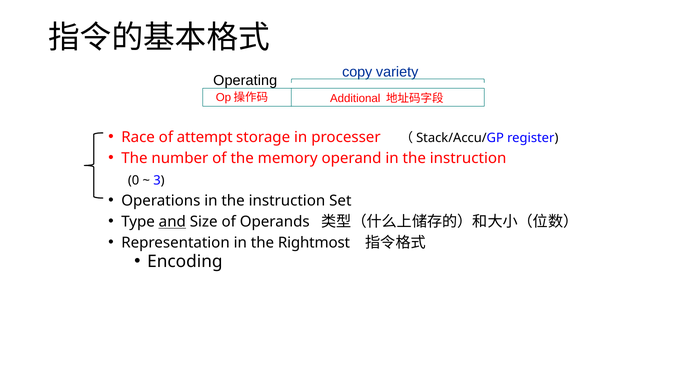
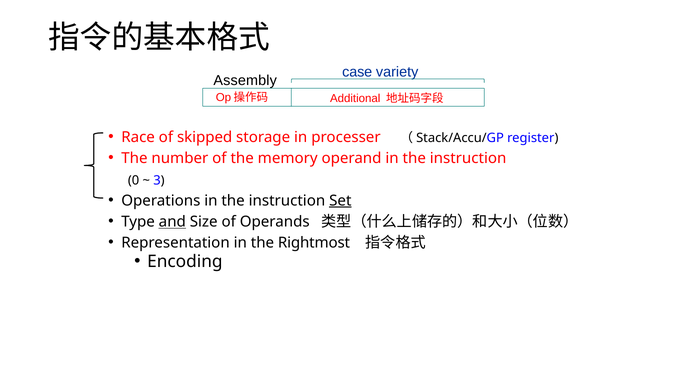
copy: copy -> case
Operating: Operating -> Assembly
attempt: attempt -> skipped
Set underline: none -> present
